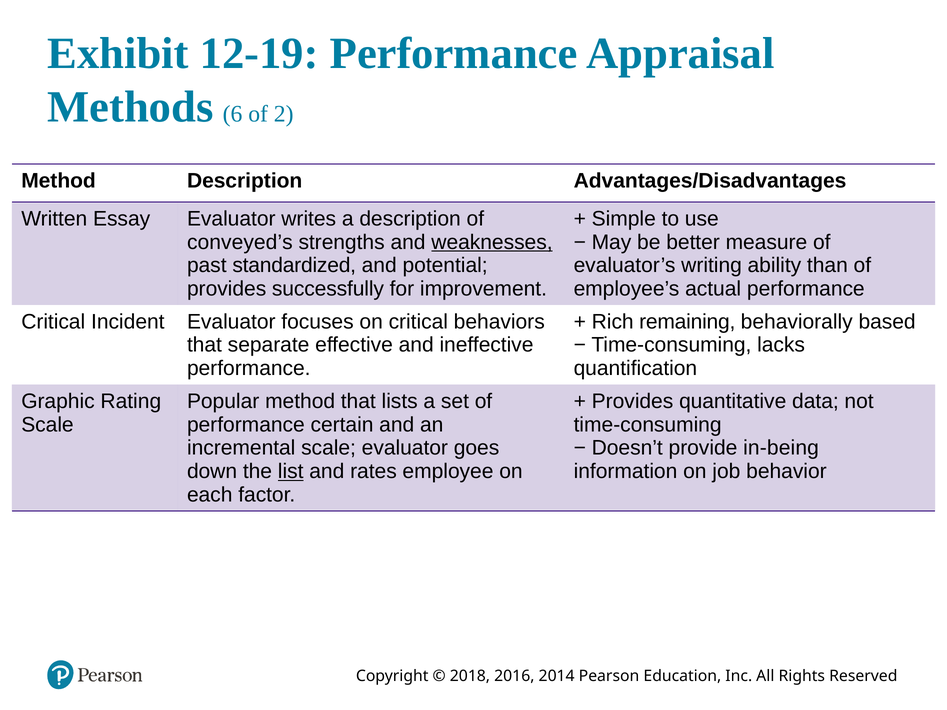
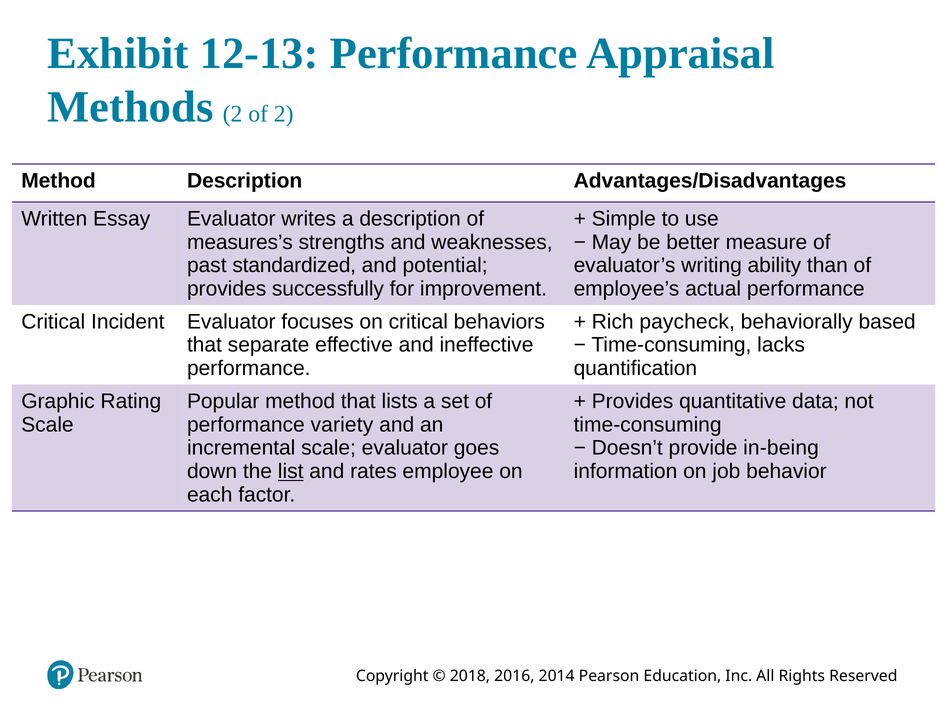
12-19: 12-19 -> 12-13
Methods 6: 6 -> 2
conveyed’s: conveyed’s -> measures’s
weaknesses underline: present -> none
remaining: remaining -> paycheck
certain: certain -> variety
